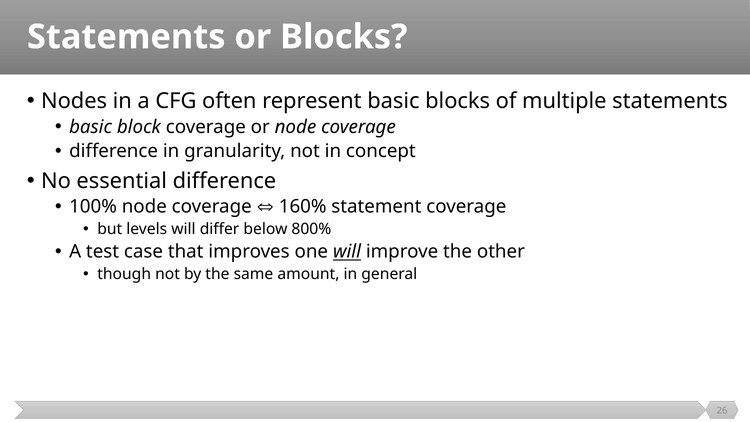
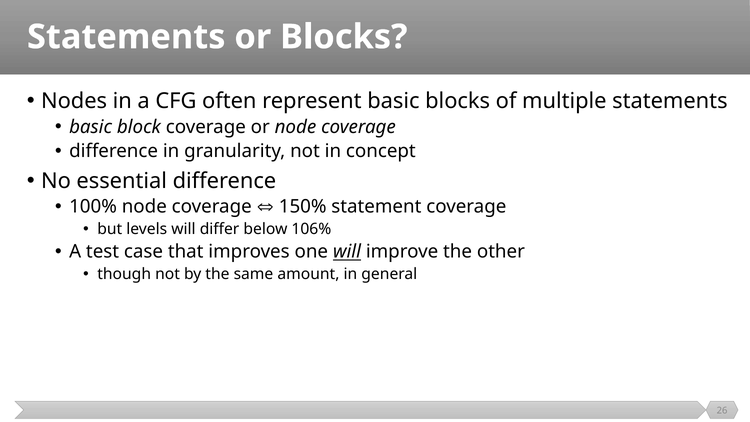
160%: 160% -> 150%
800%: 800% -> 106%
